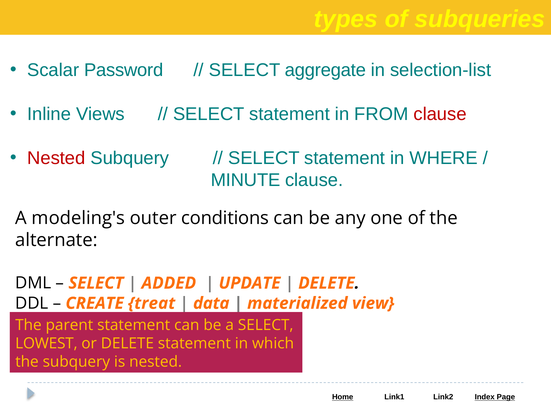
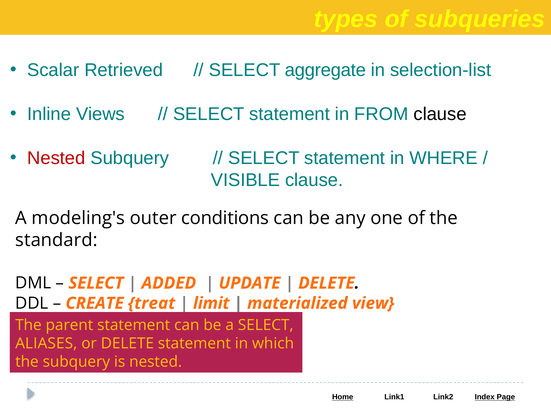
Password: Password -> Retrieved
clause at (440, 114) colour: red -> black
MINUTE: MINUTE -> VISIBLE
alternate: alternate -> standard
data: data -> limit
LOWEST: LOWEST -> ALIASES
